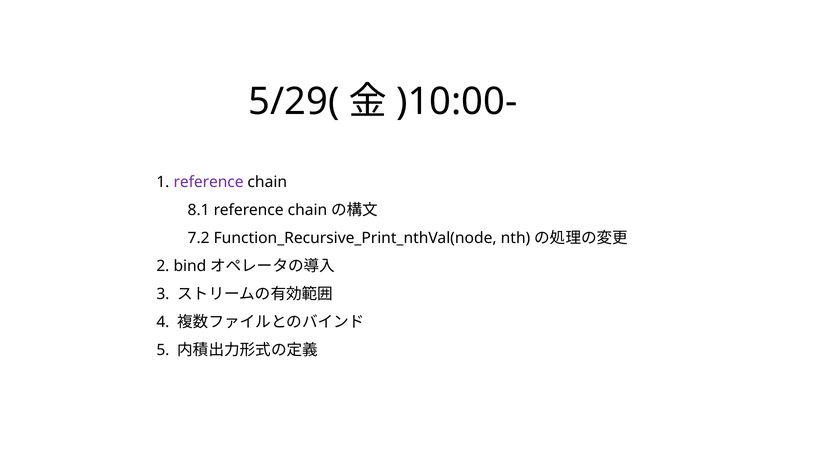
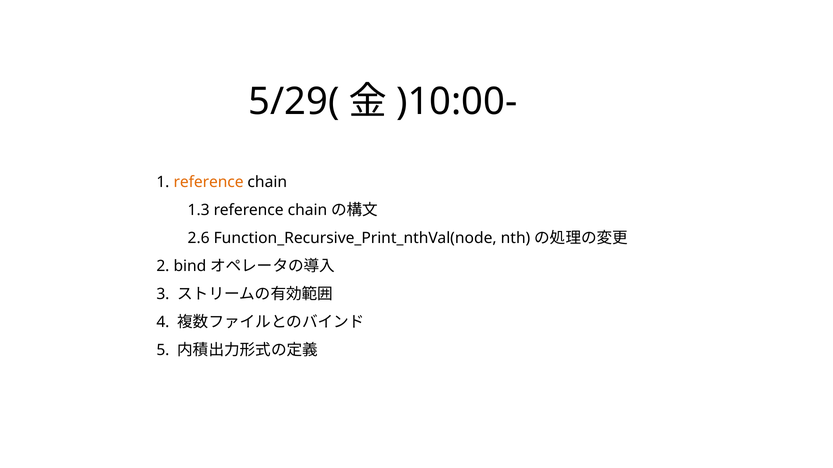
reference at (209, 182) colour: purple -> orange
8.1: 8.1 -> 1.3
7.2: 7.2 -> 2.6
